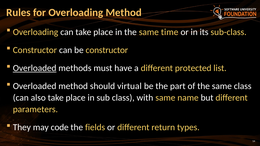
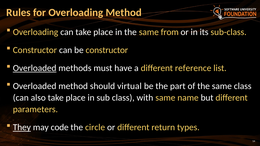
time: time -> from
protected: protected -> reference
They underline: none -> present
fields: fields -> circle
